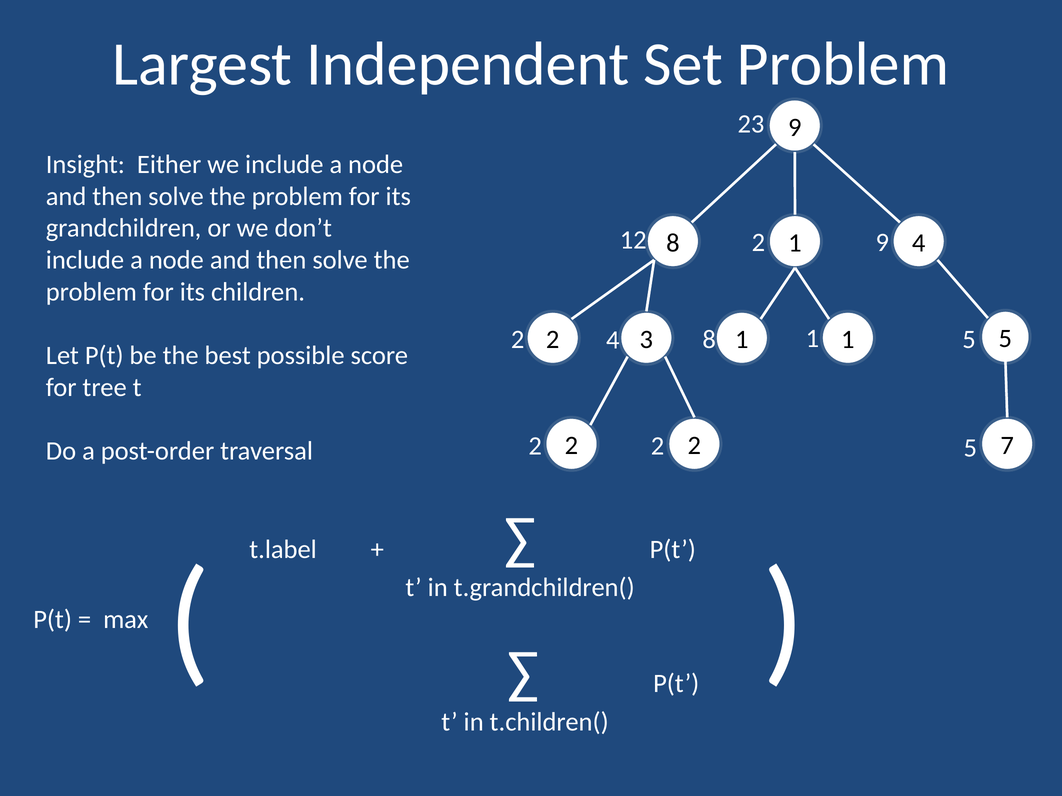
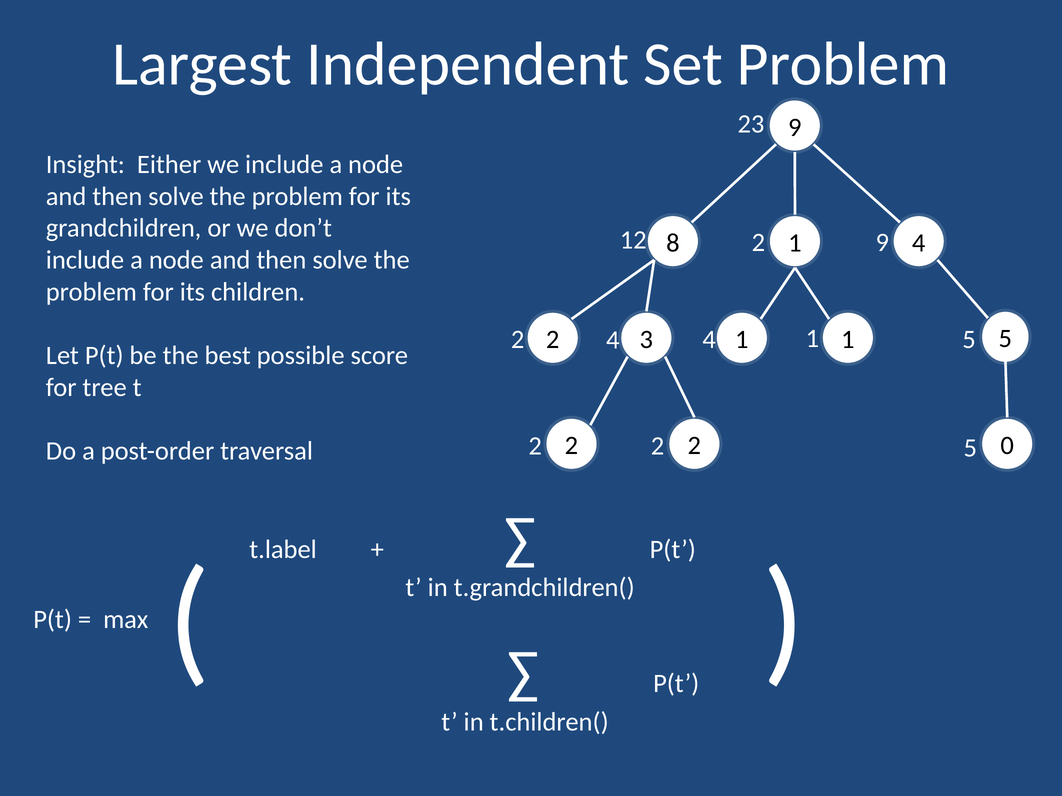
8 at (709, 340): 8 -> 4
7: 7 -> 0
